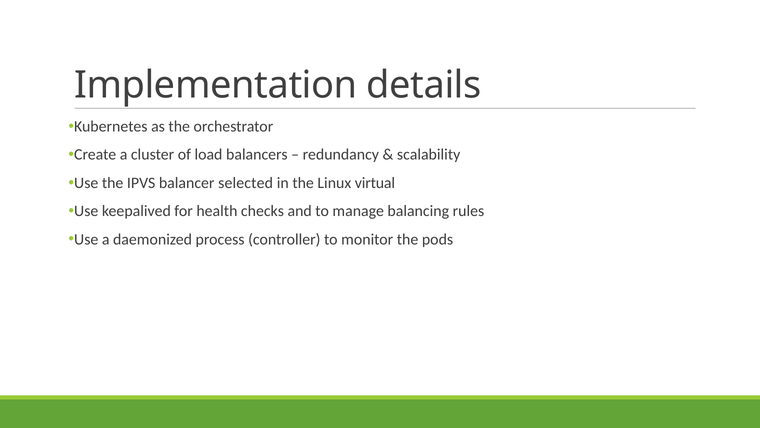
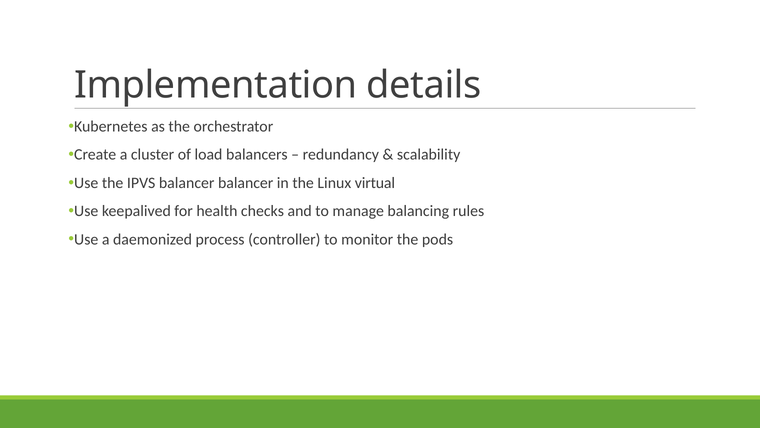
balancer selected: selected -> balancer
